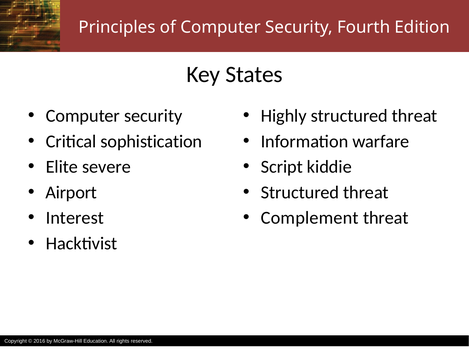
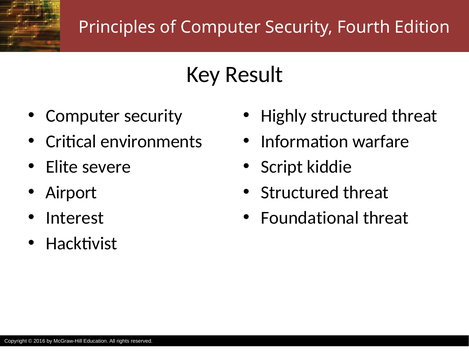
States: States -> Result
sophistication: sophistication -> environments
Complement: Complement -> Foundational
